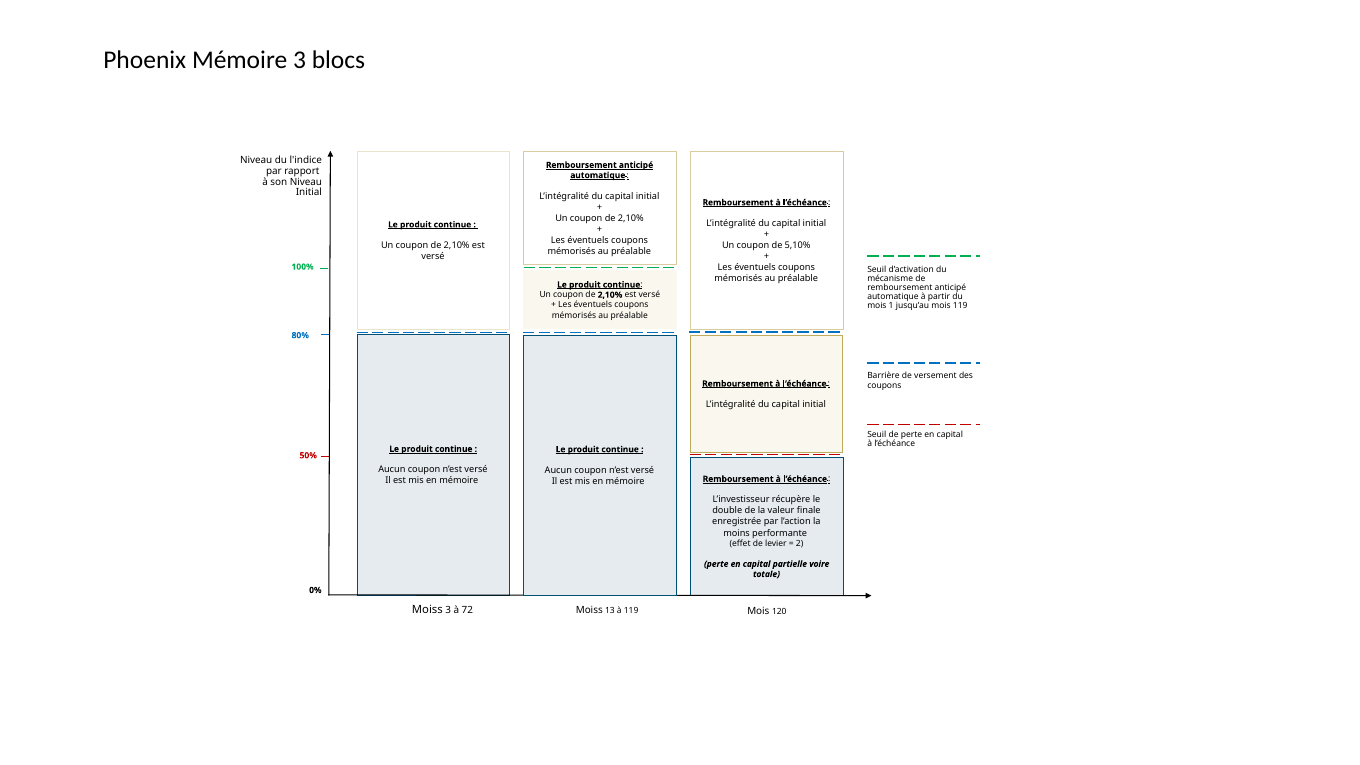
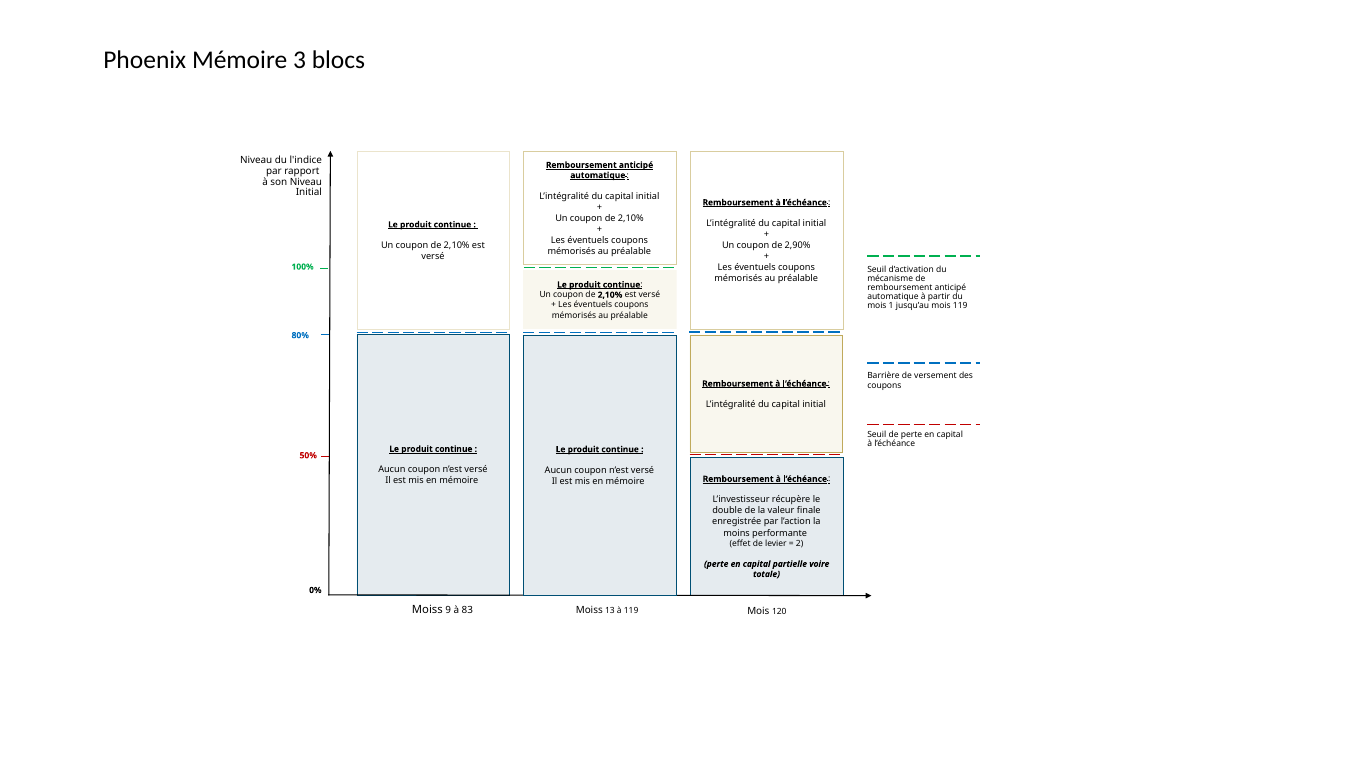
5,10%: 5,10% -> 2,90%
Moiss 3: 3 -> 9
72: 72 -> 83
